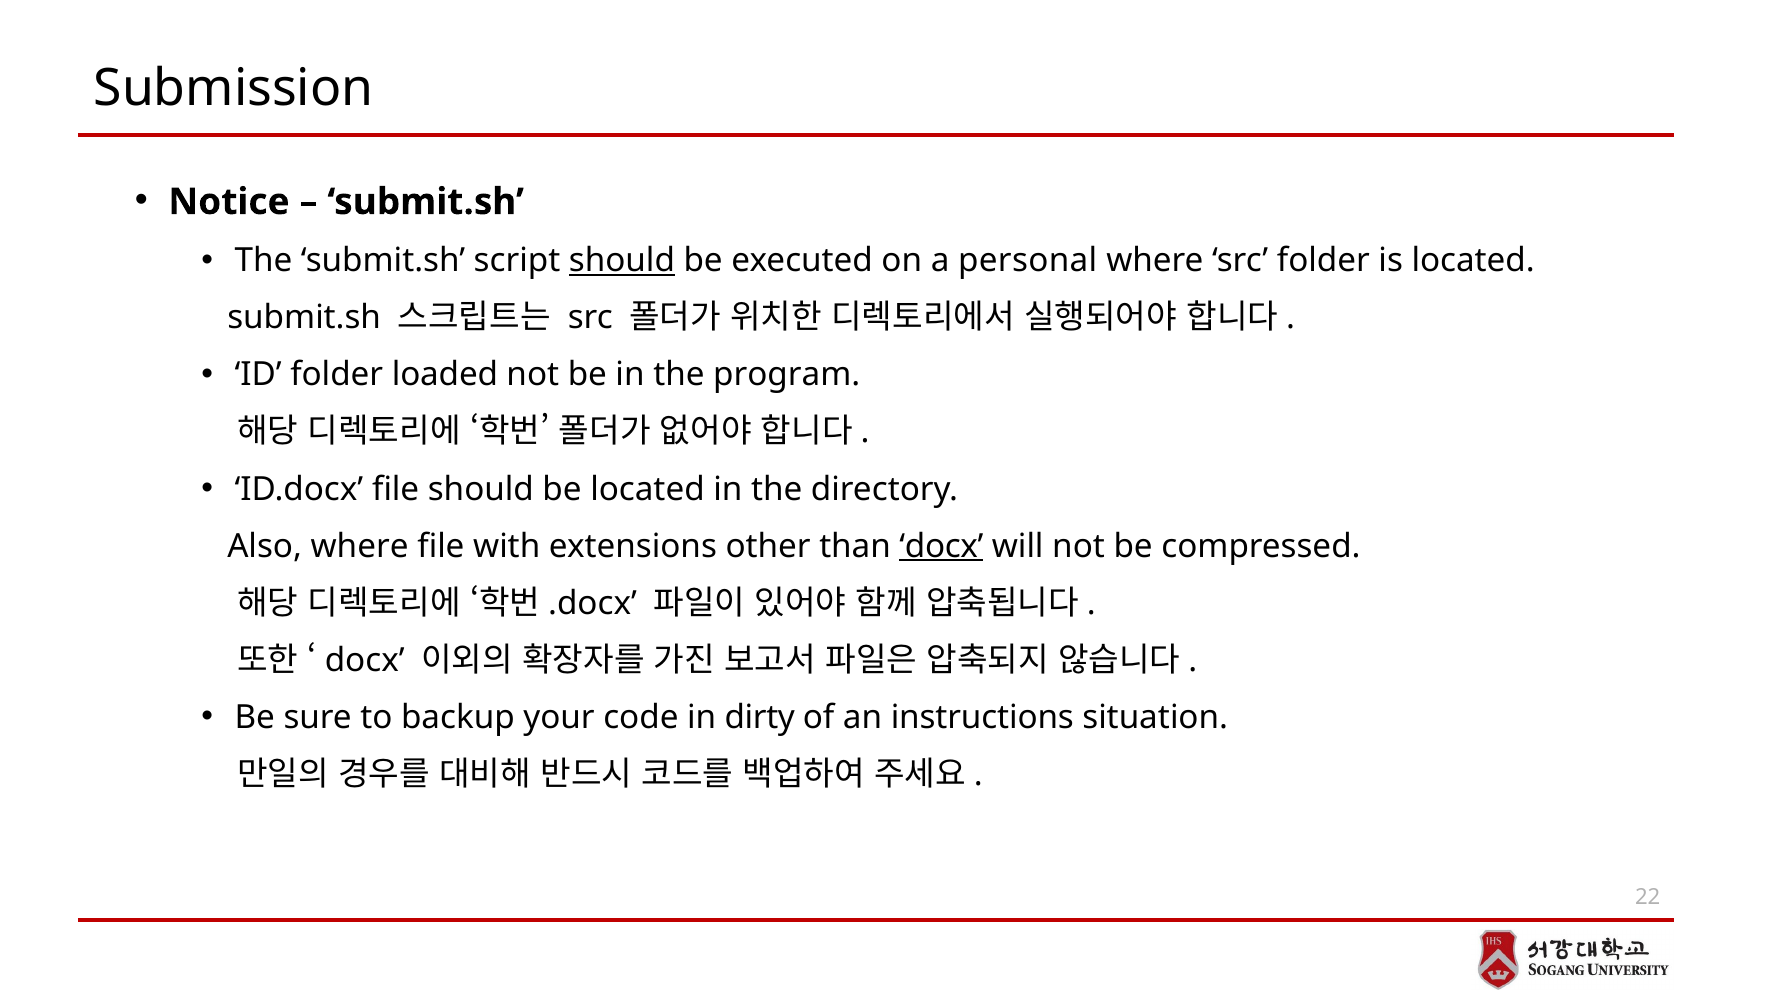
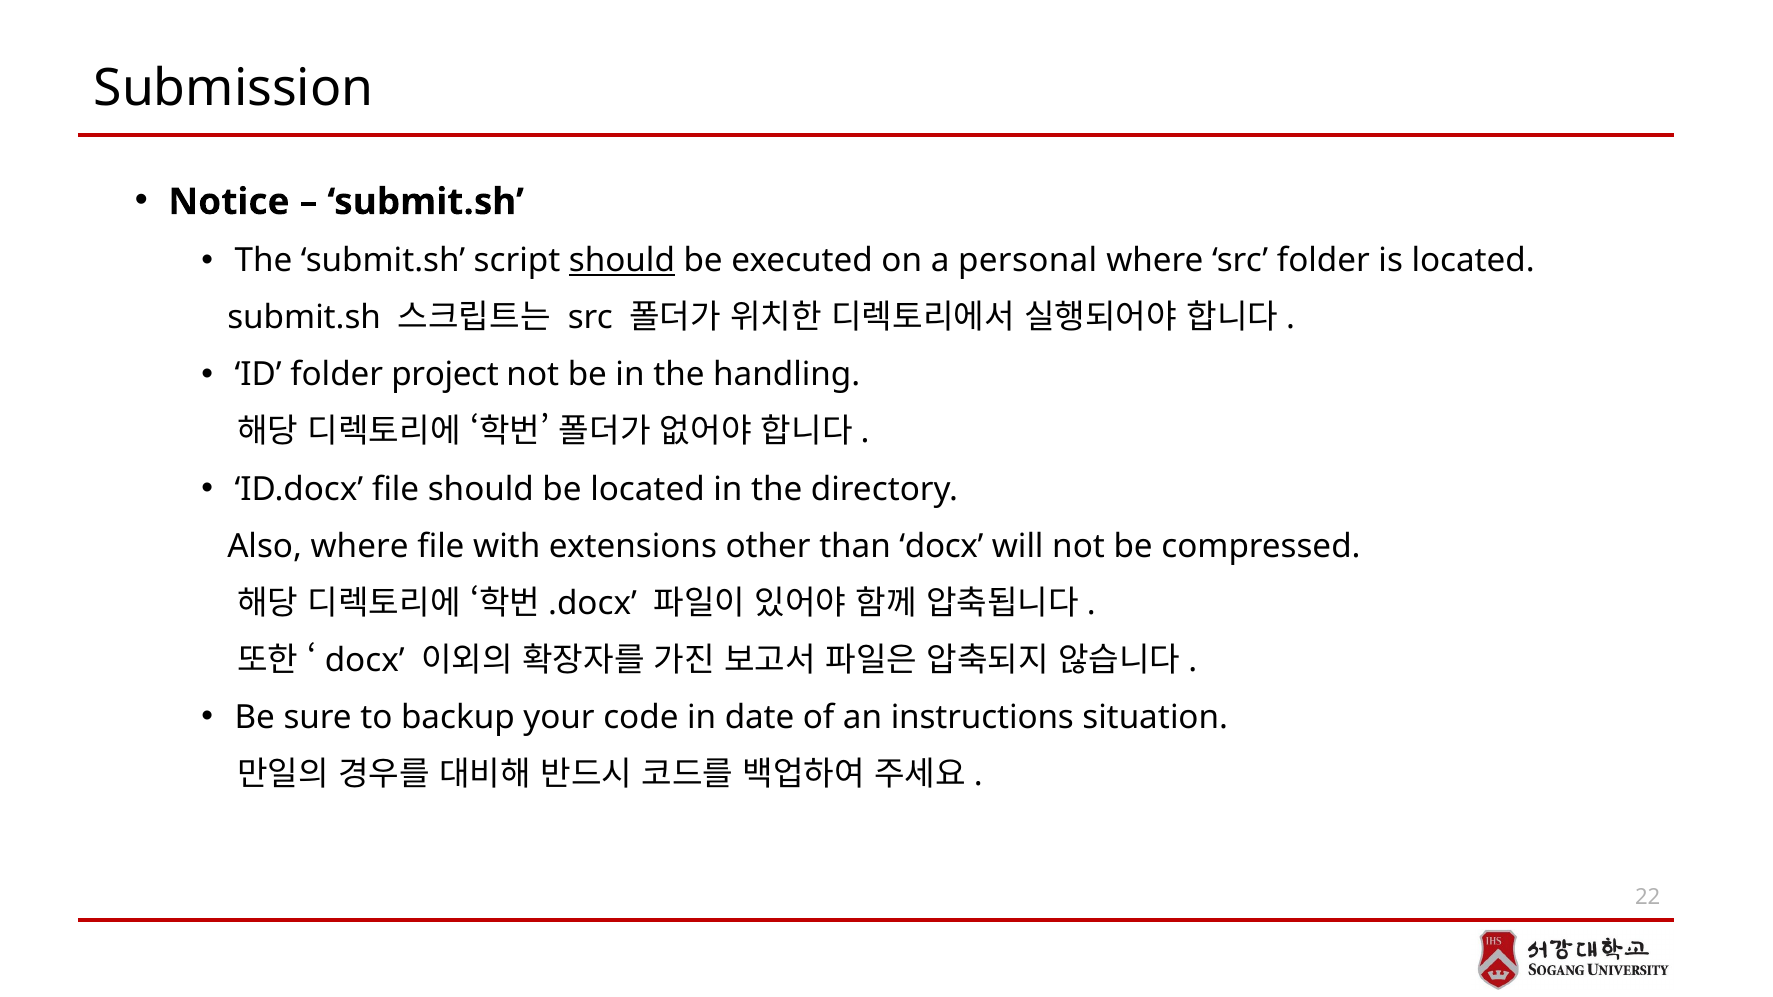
loaded: loaded -> project
program: program -> handling
docx at (941, 546) underline: present -> none
dirty: dirty -> date
